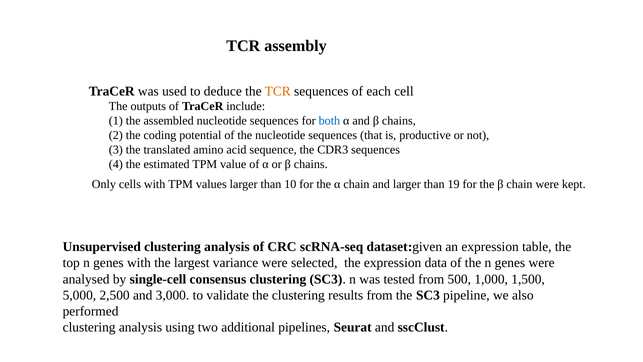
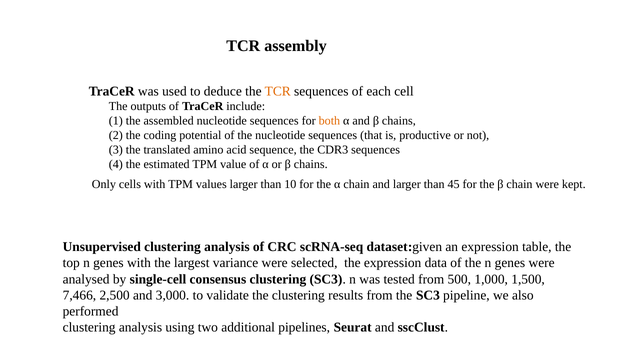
both colour: blue -> orange
19: 19 -> 45
5,000: 5,000 -> 7,466
